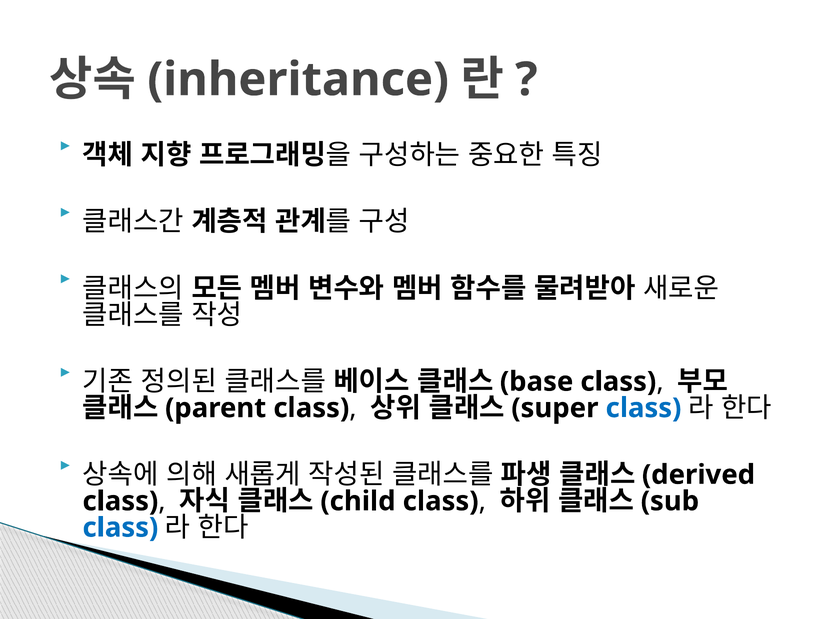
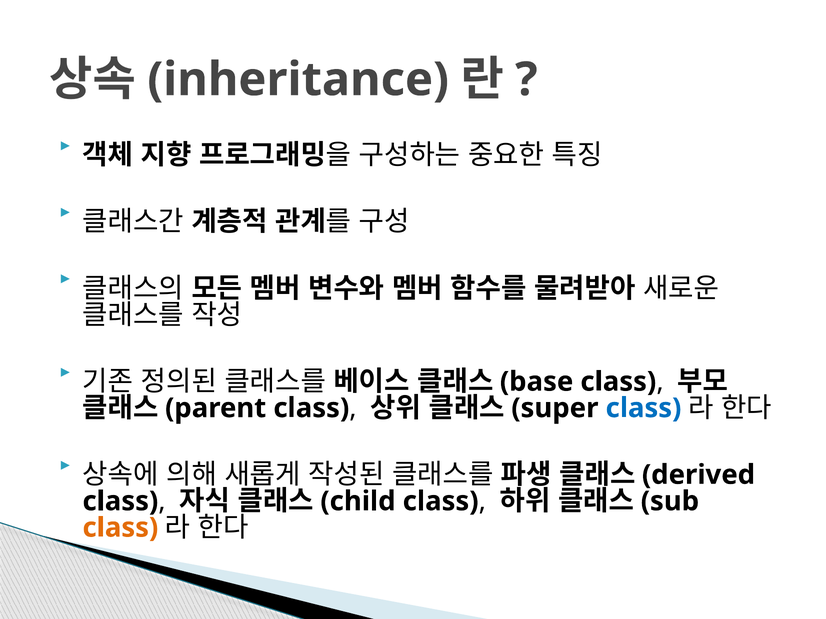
class at (120, 528) colour: blue -> orange
